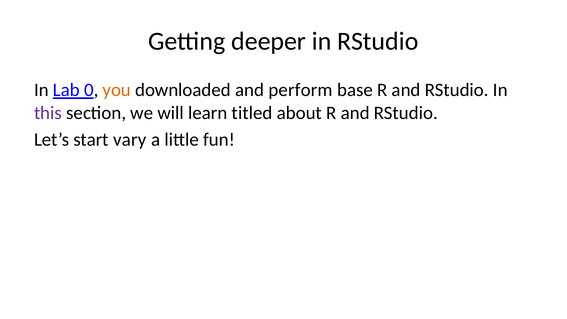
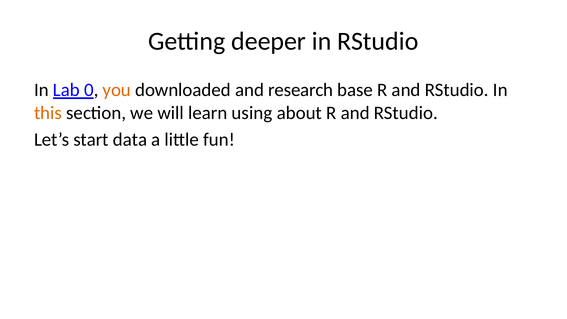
perform: perform -> research
this colour: purple -> orange
titled: titled -> using
vary: vary -> data
